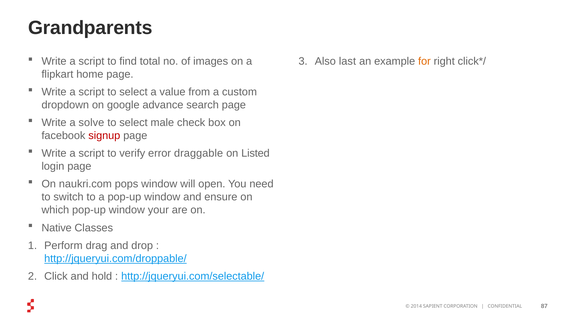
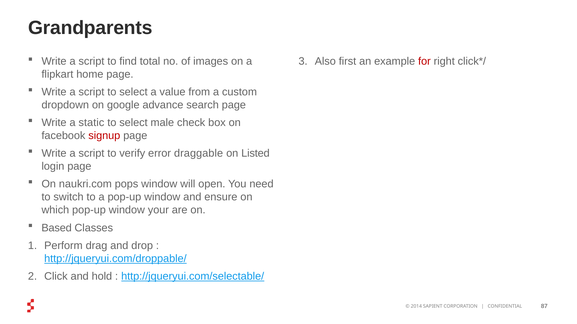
last: last -> first
for colour: orange -> red
solve: solve -> static
Native: Native -> Based
